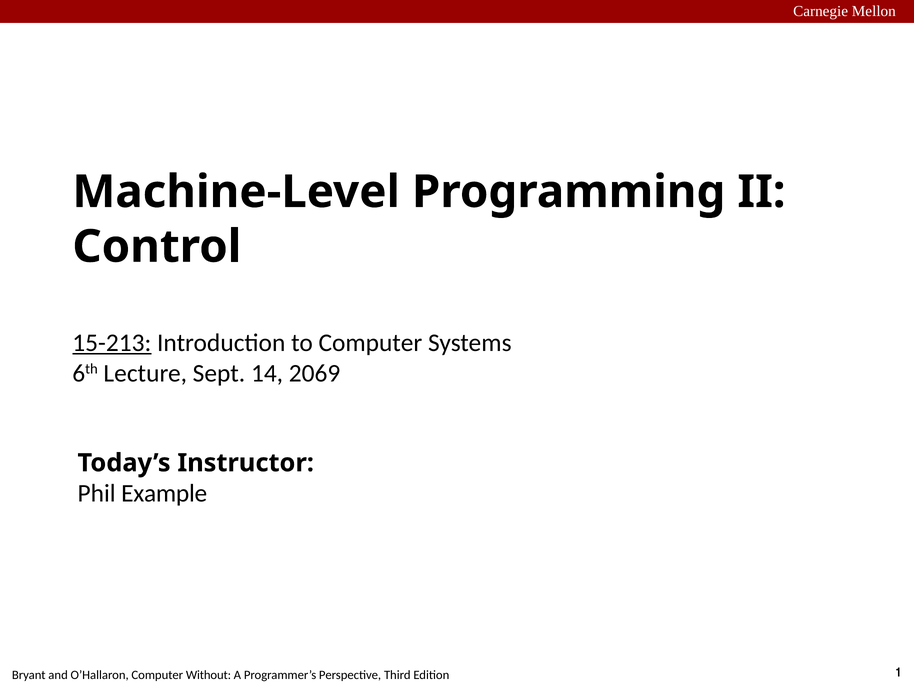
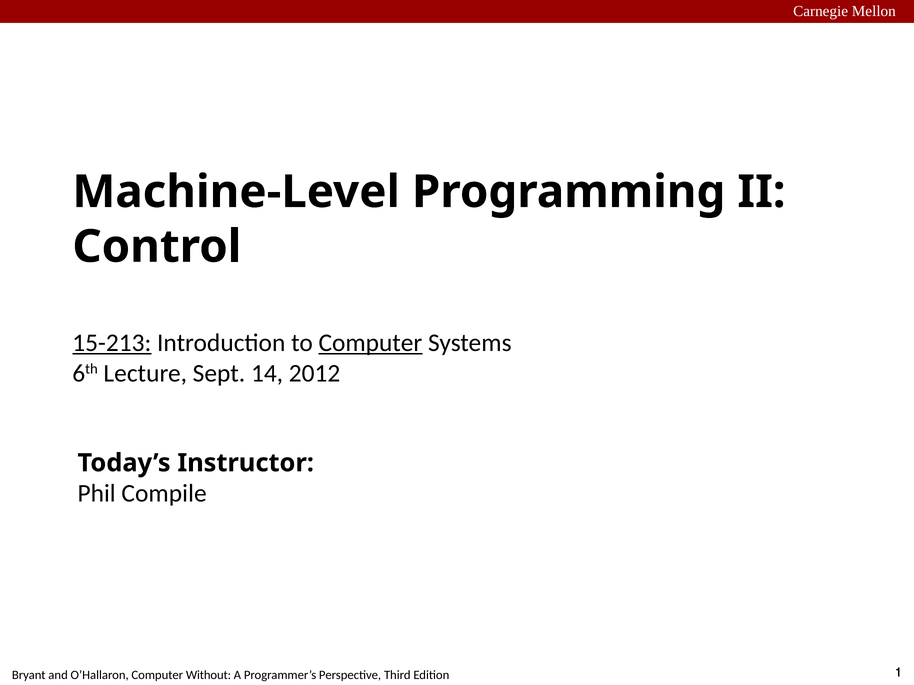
Computer at (370, 343) underline: none -> present
2069: 2069 -> 2012
Example: Example -> Compile
